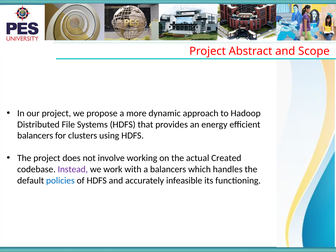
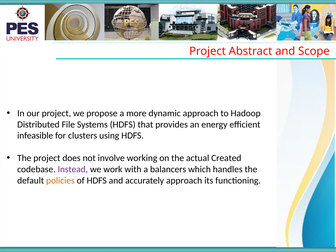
balancers at (35, 136): balancers -> infeasible
policies colour: blue -> orange
accurately infeasible: infeasible -> approach
